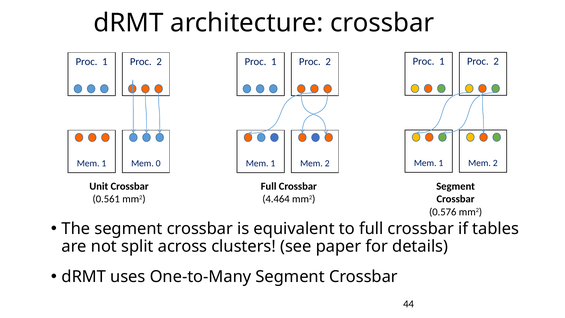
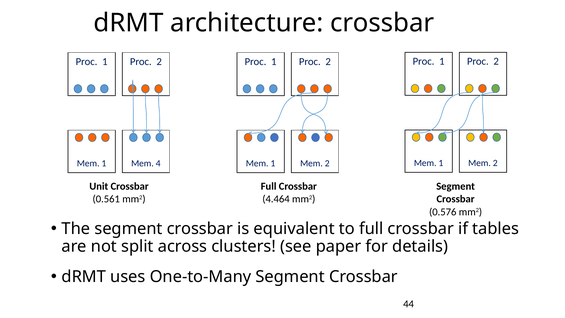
0: 0 -> 4
